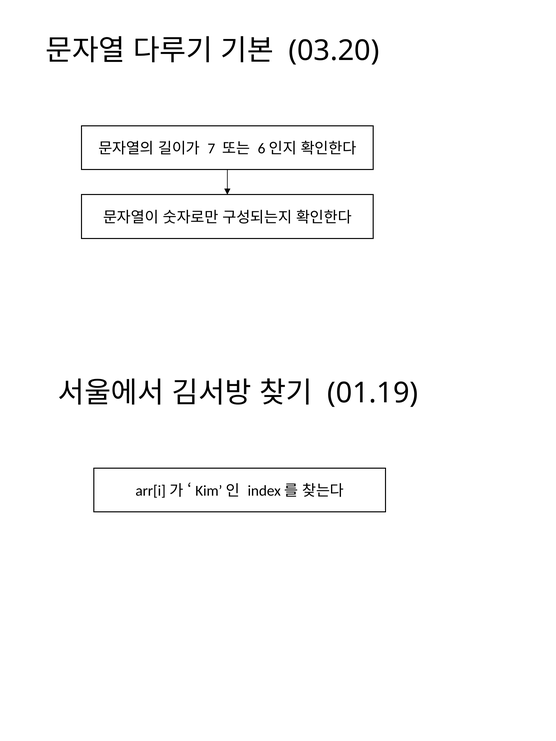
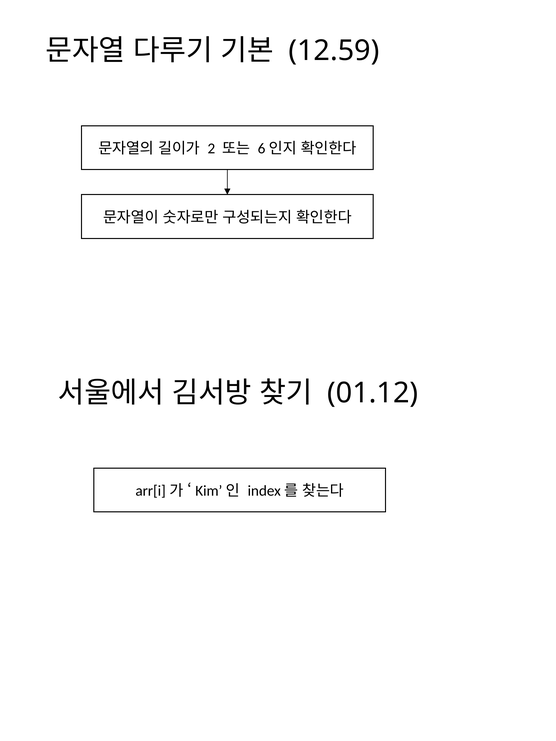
03.20: 03.20 -> 12.59
7: 7 -> 2
01.19: 01.19 -> 01.12
